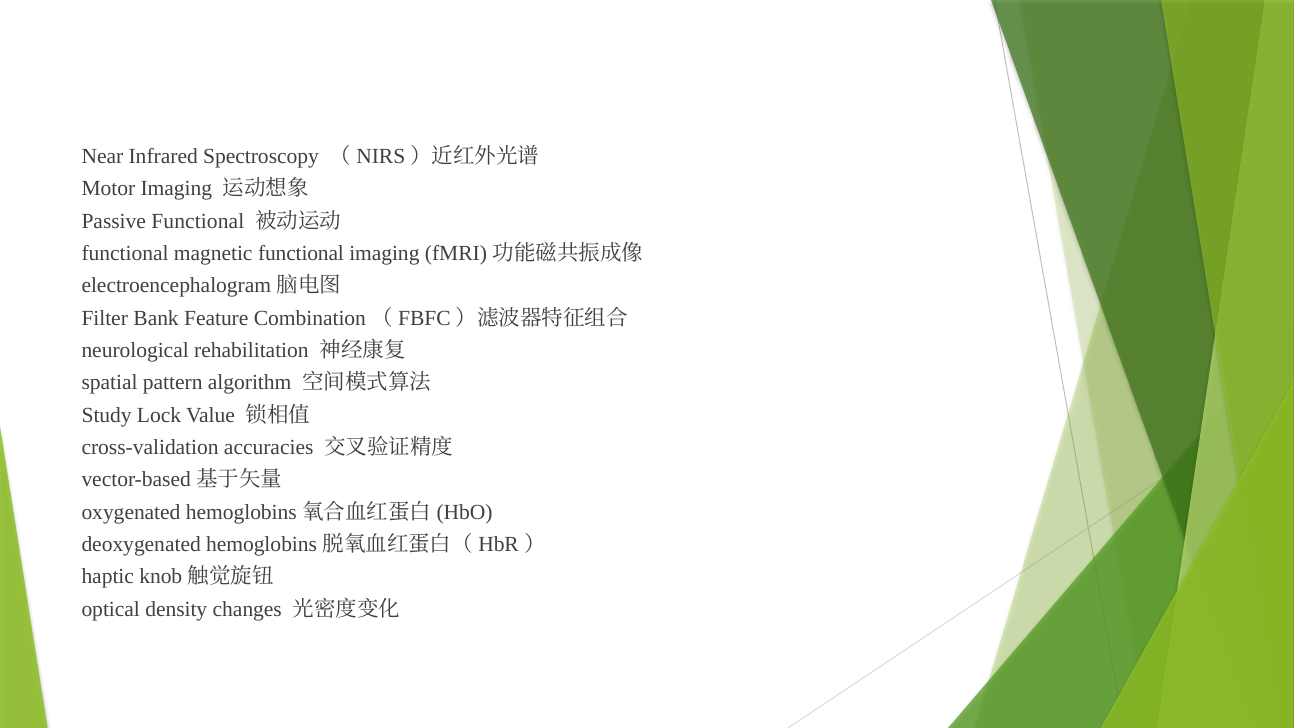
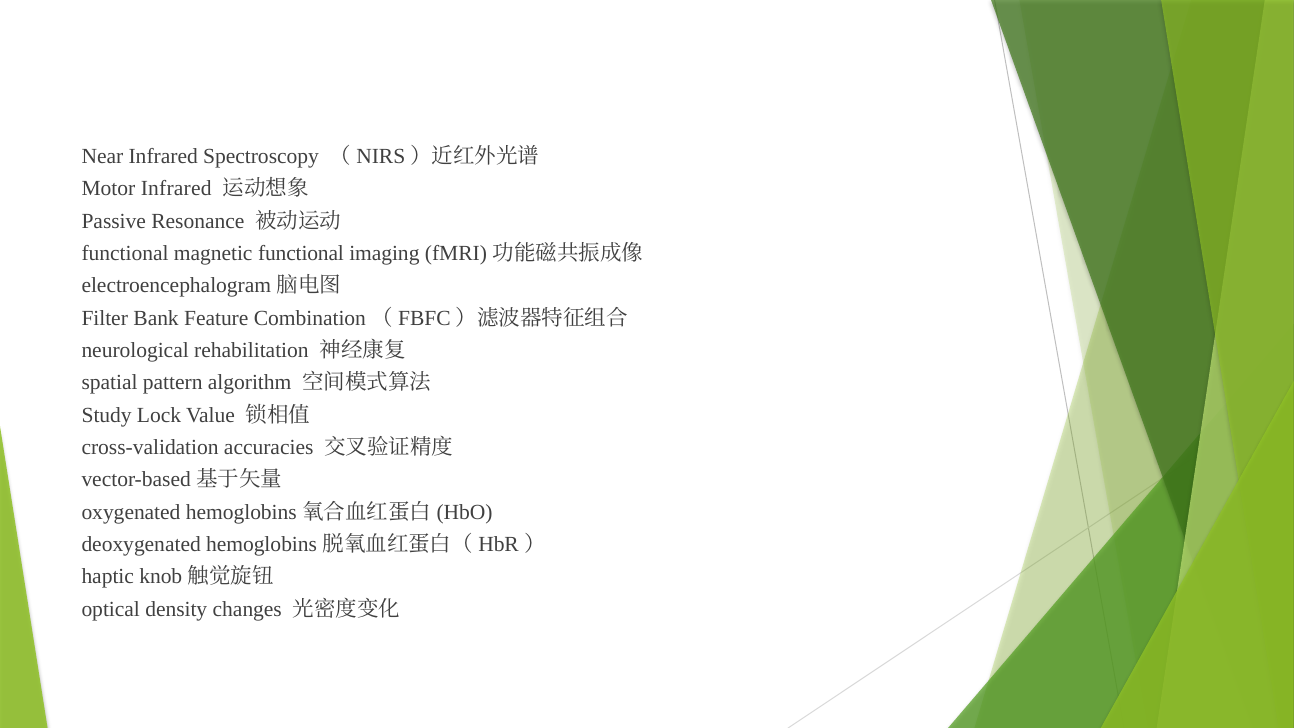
Motor Imaging: Imaging -> Infrared
Passive Functional: Functional -> Resonance
